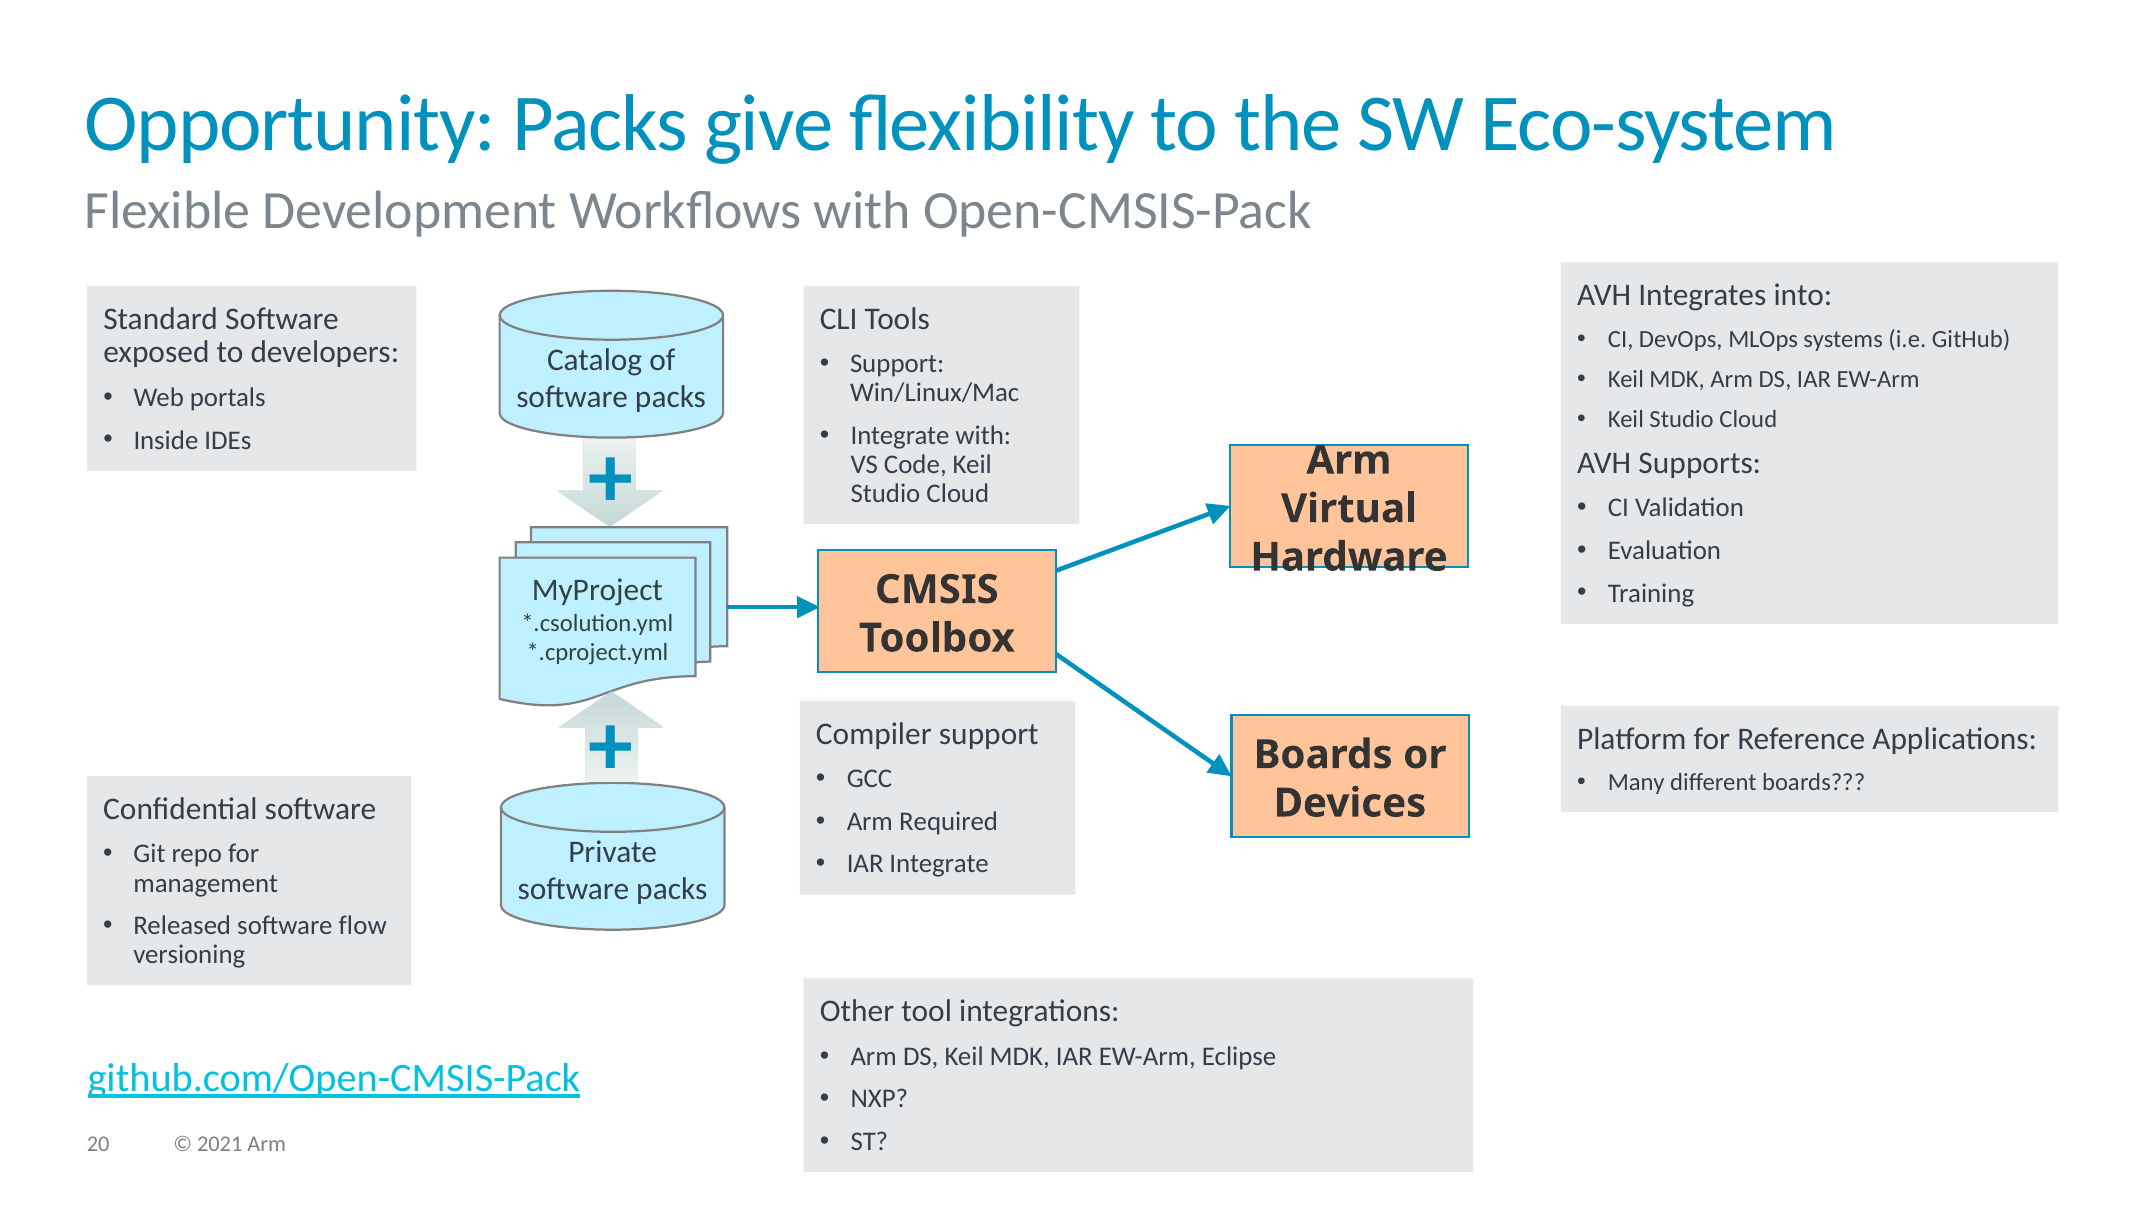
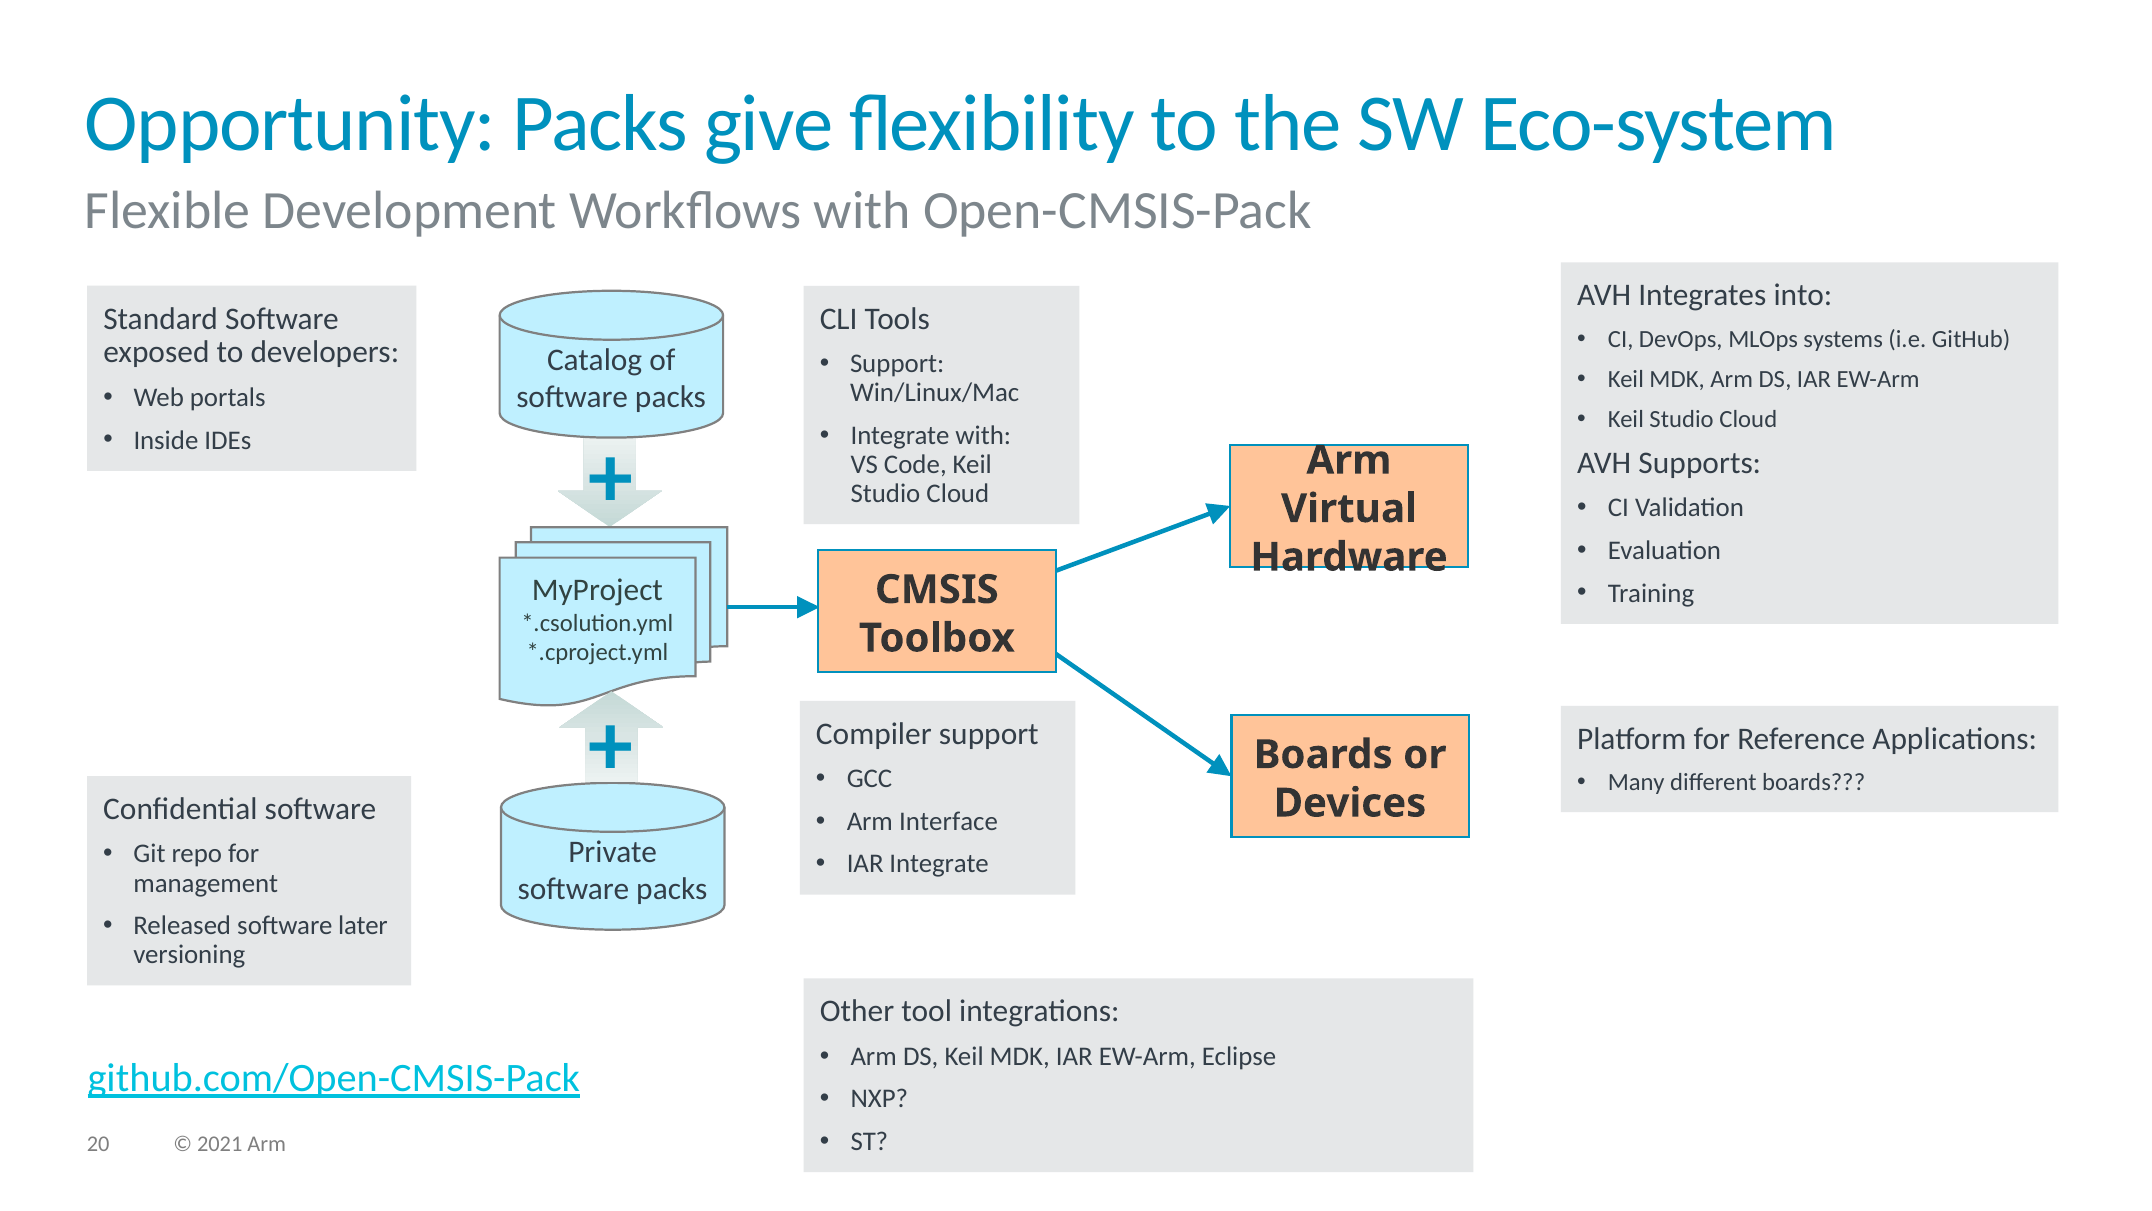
Required: Required -> Interface
flow: flow -> later
